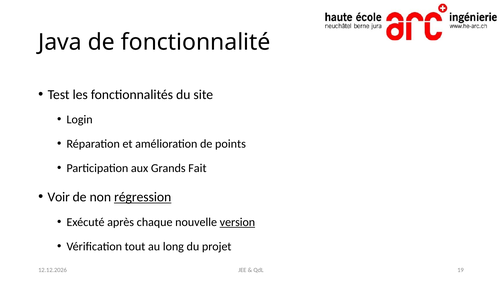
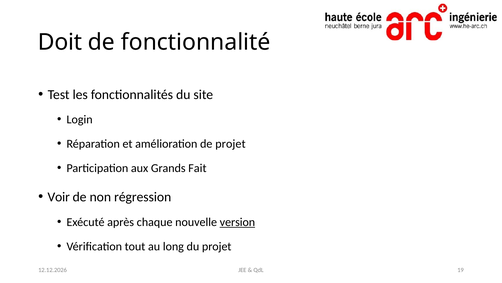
Java: Java -> Doit
de points: points -> projet
régression underline: present -> none
